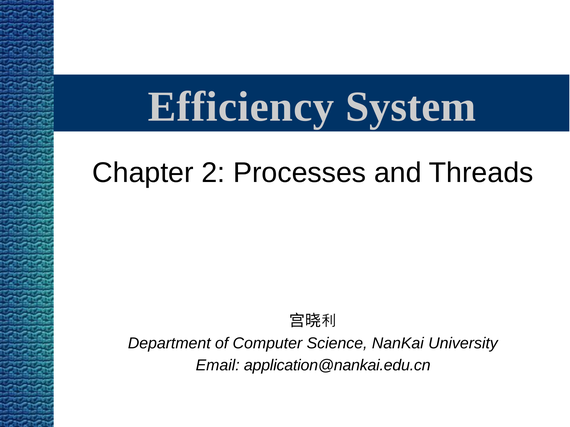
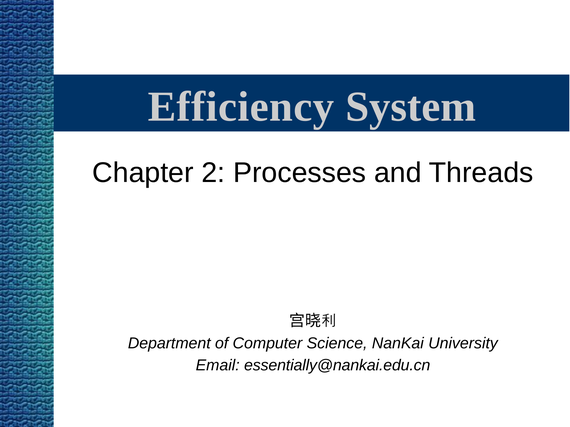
application@nankai.edu.cn: application@nankai.edu.cn -> essentially@nankai.edu.cn
